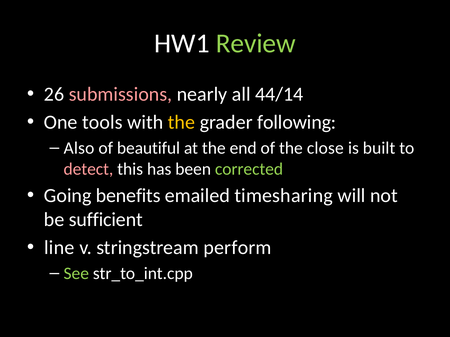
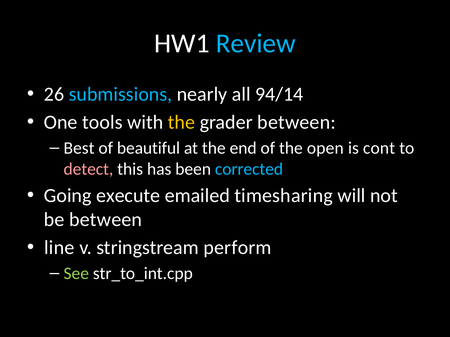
Review colour: light green -> light blue
submissions colour: pink -> light blue
44/14: 44/14 -> 94/14
grader following: following -> between
Also: Also -> Best
close: close -> open
built: built -> cont
corrected colour: light green -> light blue
benefits: benefits -> execute
be sufficient: sufficient -> between
